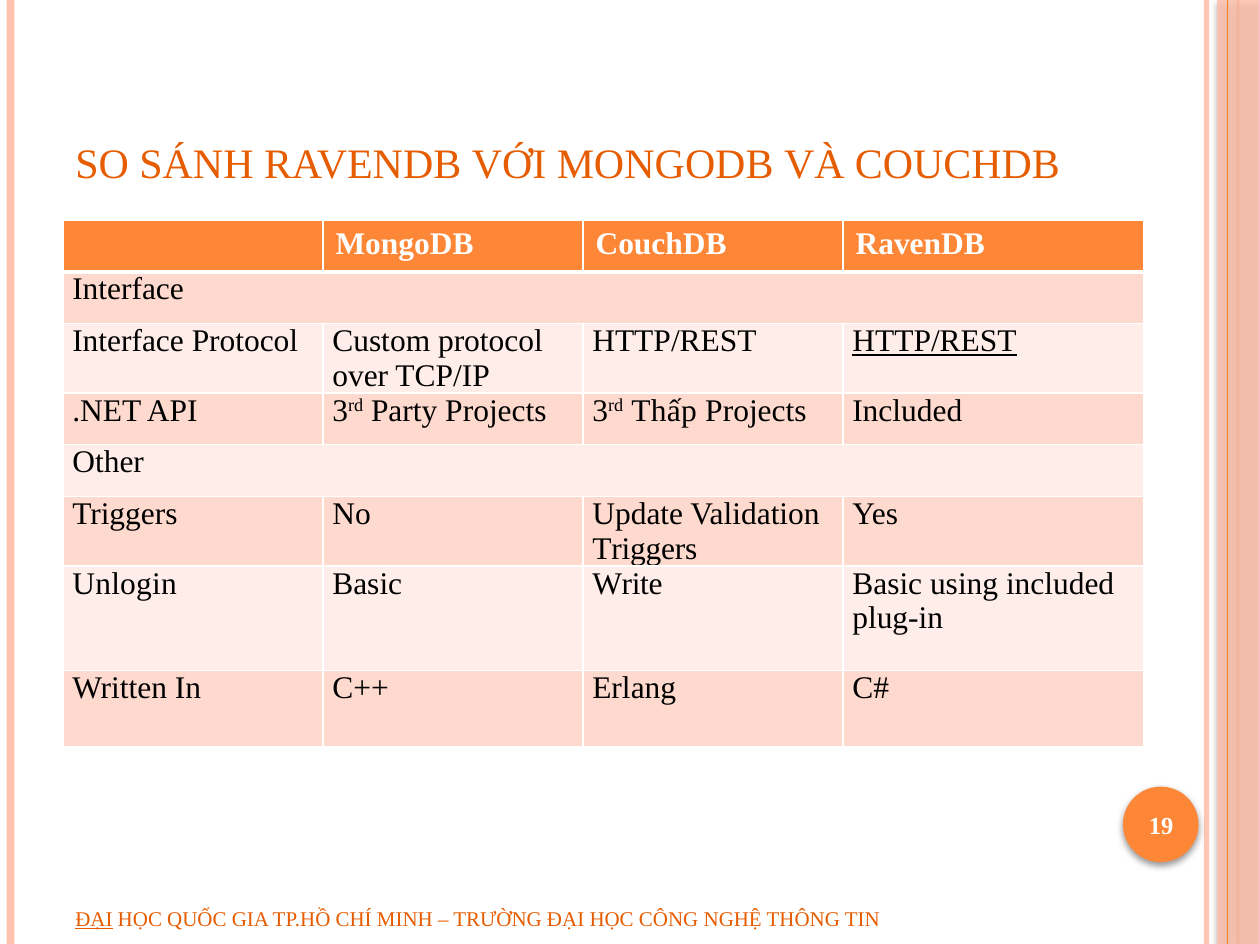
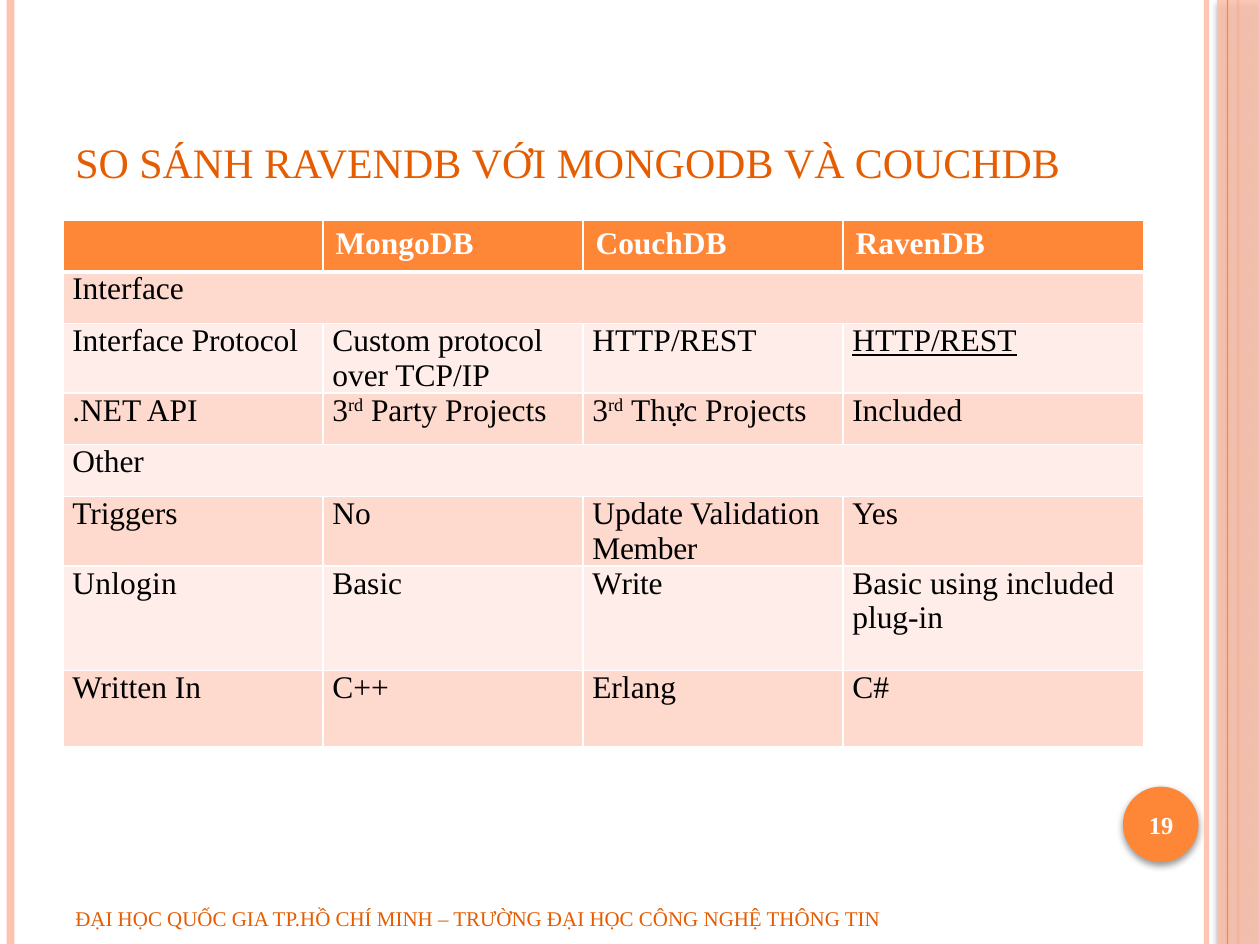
Thấp: Thấp -> Thực
Triggers at (645, 549): Triggers -> Member
ĐẠI at (94, 920) underline: present -> none
